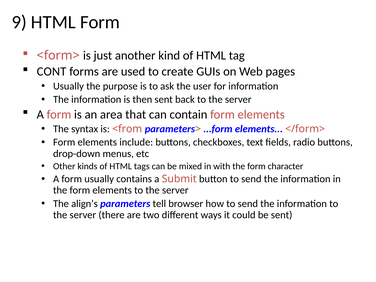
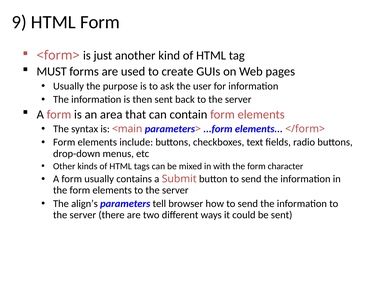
CONT: CONT -> MUST
<from: <from -> <main
